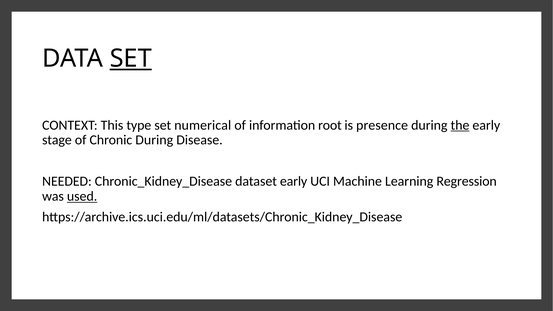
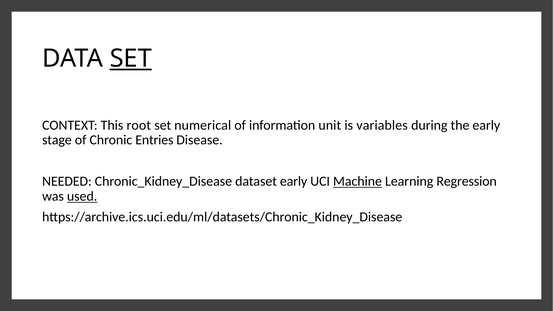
type: type -> root
root: root -> unit
presence: presence -> variables
the underline: present -> none
Chronic During: During -> Entries
Machine underline: none -> present
